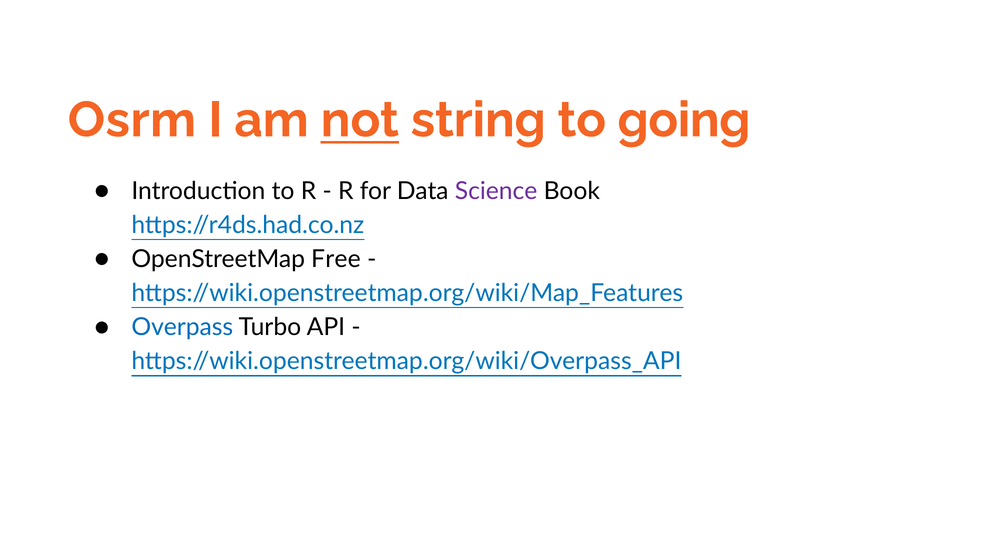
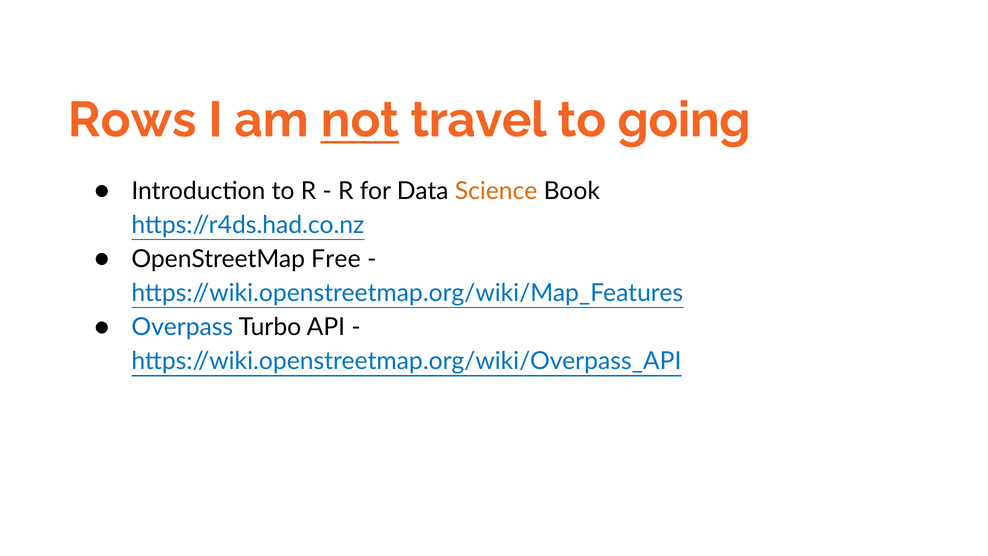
Osrm: Osrm -> Rows
string: string -> travel
Science colour: purple -> orange
